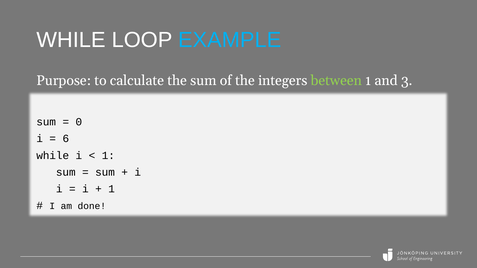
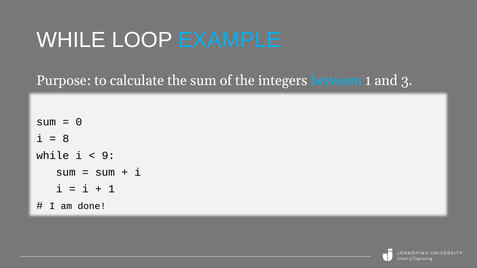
between colour: light green -> light blue
6: 6 -> 8
1 at (108, 156): 1 -> 9
